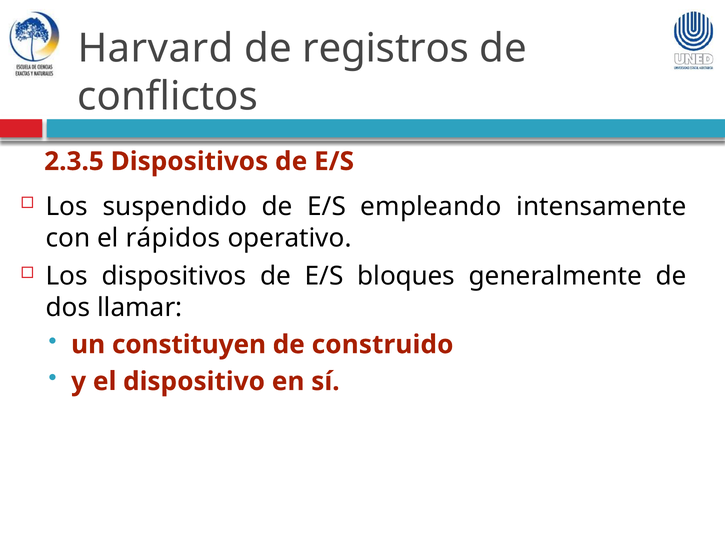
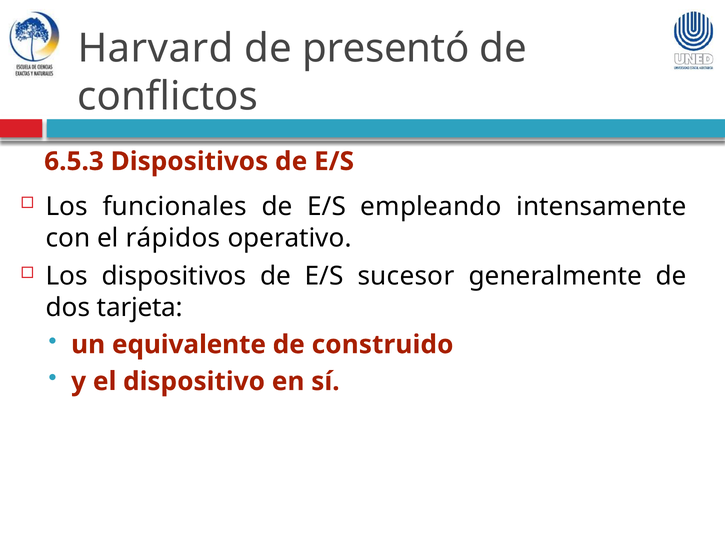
registros: registros -> presentó
2.3.5: 2.3.5 -> 6.5.3
suspendido: suspendido -> funcionales
bloques: bloques -> sucesor
llamar: llamar -> tarjeta
constituyen: constituyen -> equivalente
